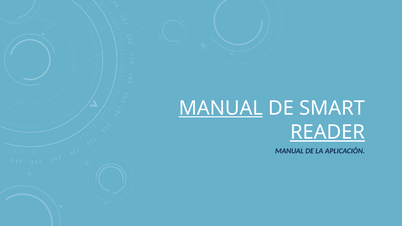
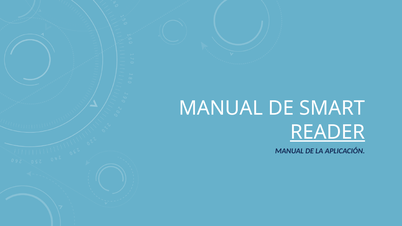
MANUAL at (221, 108) underline: present -> none
